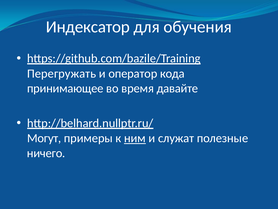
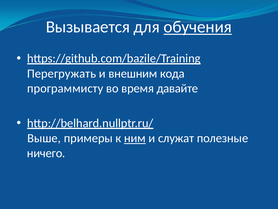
Индексатор: Индексатор -> Вызывается
обучения underline: none -> present
оператор: оператор -> внешним
принимающее: принимающее -> программисту
Могут: Могут -> Выше
